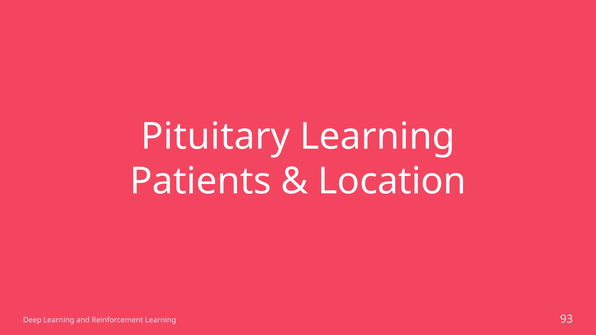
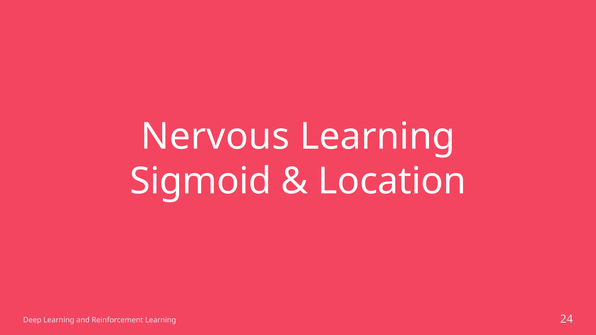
Pituitary: Pituitary -> Nervous
Patients: Patients -> Sigmoid
93: 93 -> 24
